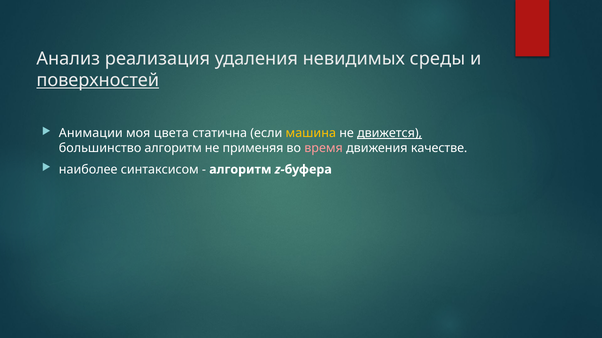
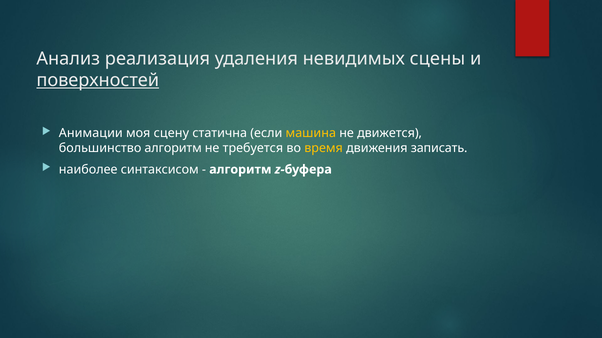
среды: среды -> сцены
цвета: цвета -> сцену
движется underline: present -> none
применяя: применяя -> требуется
время colour: pink -> yellow
качестве: качестве -> записать
